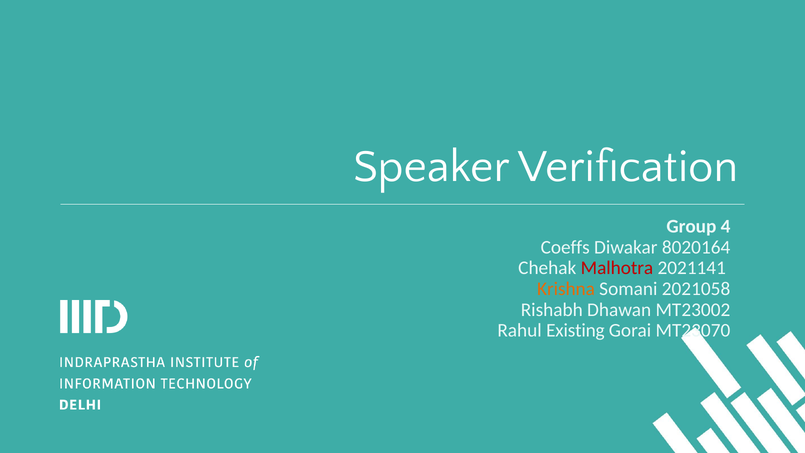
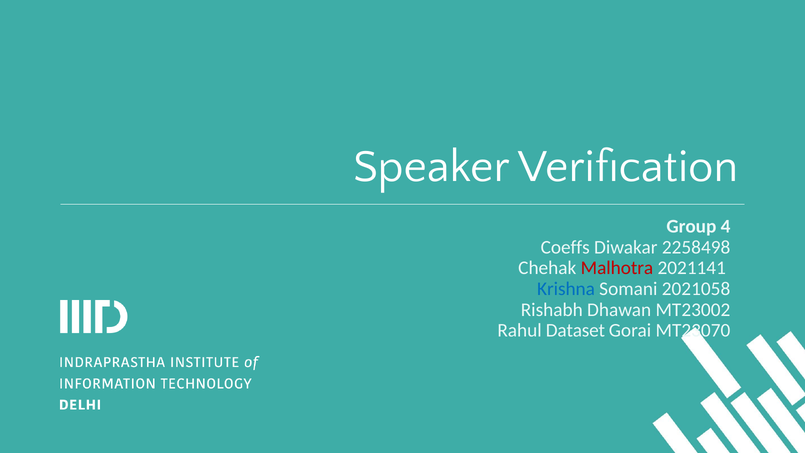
8020164: 8020164 -> 2258498
Krishna colour: orange -> blue
Existing: Existing -> Dataset
